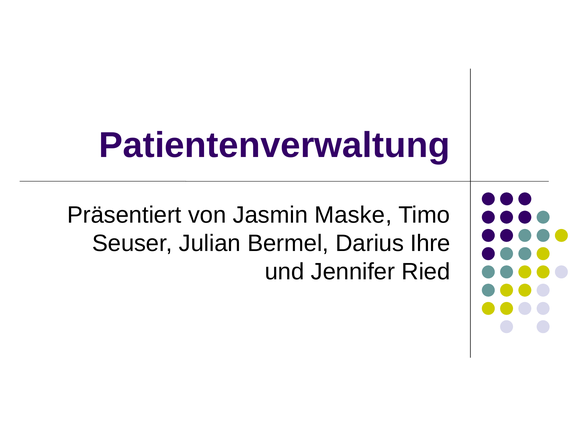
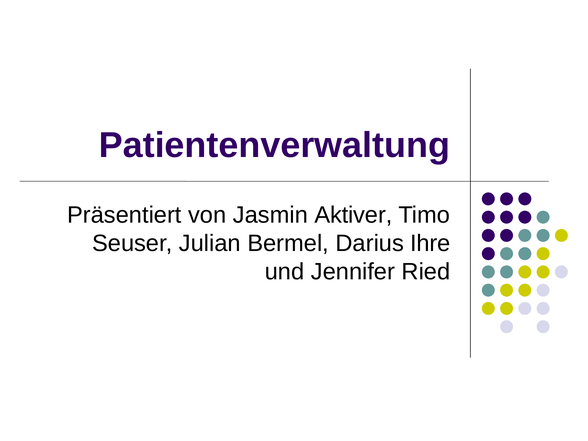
Maske: Maske -> Aktiver
